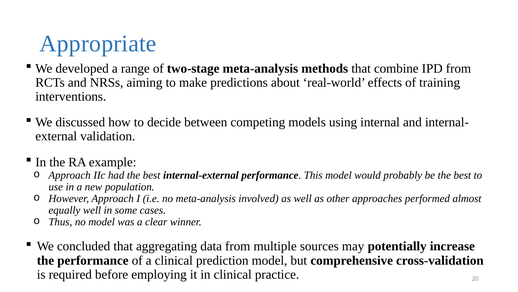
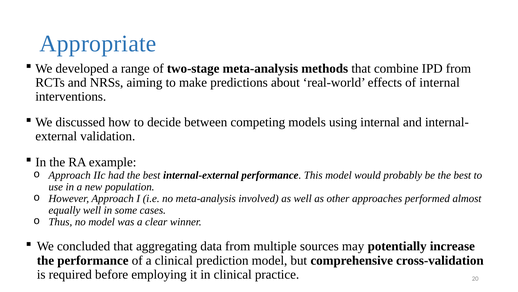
of training: training -> internal
